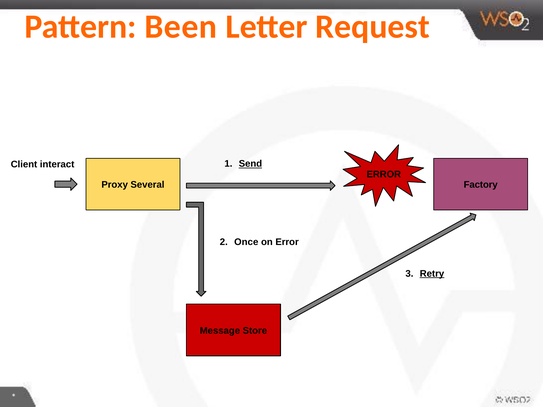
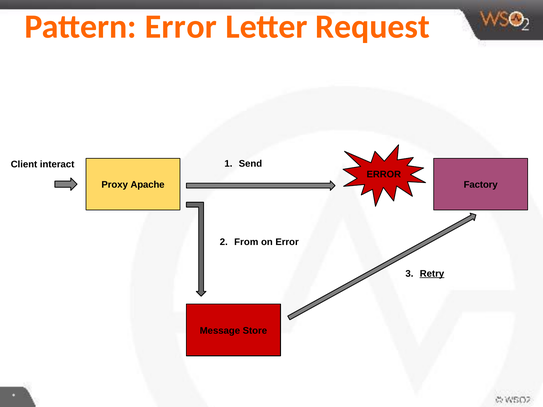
Pattern Been: Been -> Error
Send underline: present -> none
Several: Several -> Apache
Once: Once -> From
